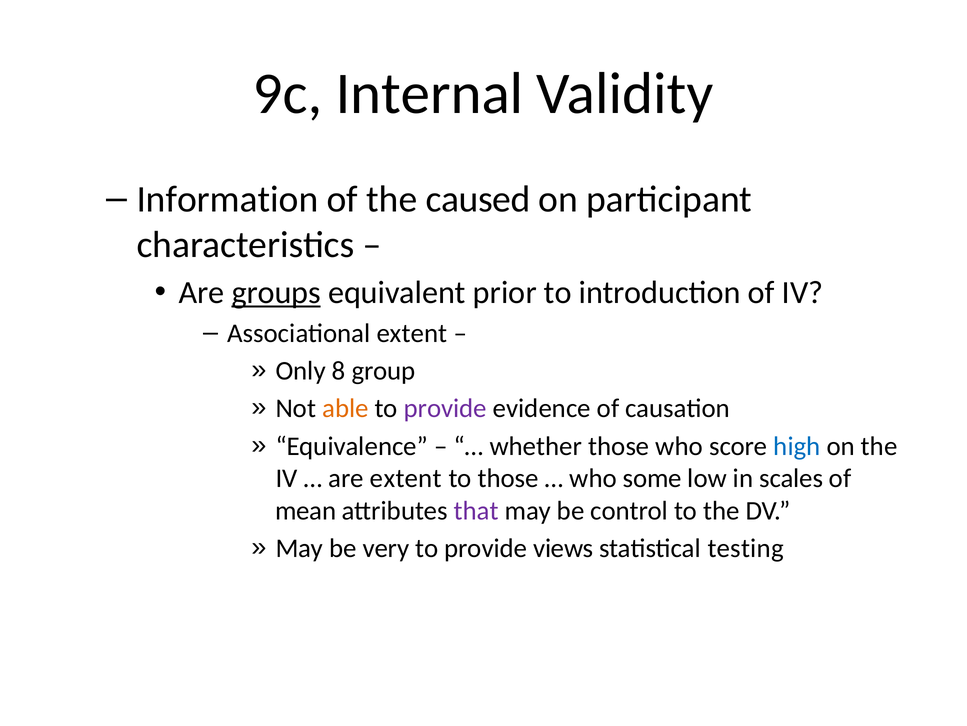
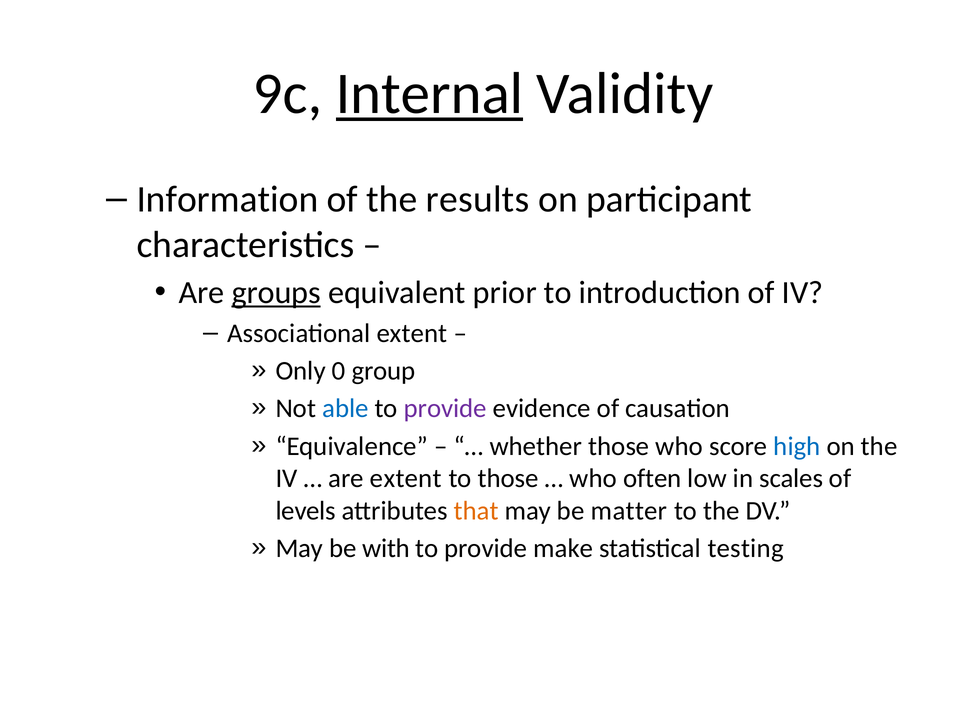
Internal underline: none -> present
caused: caused -> results
8: 8 -> 0
able colour: orange -> blue
some: some -> often
mean: mean -> levels
that colour: purple -> orange
control: control -> matter
very: very -> with
views: views -> make
